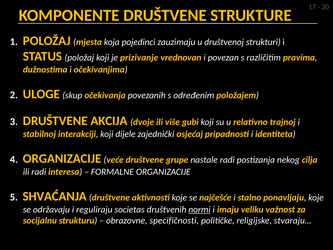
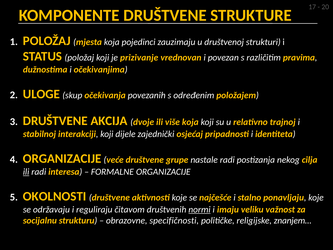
više gubi: gubi -> koja
ili at (26, 172) underline: none -> present
SHVAĆANJA: SHVAĆANJA -> OKOLNOSTI
societas: societas -> čitavom
stvaraju…: stvaraju… -> znanjem…
